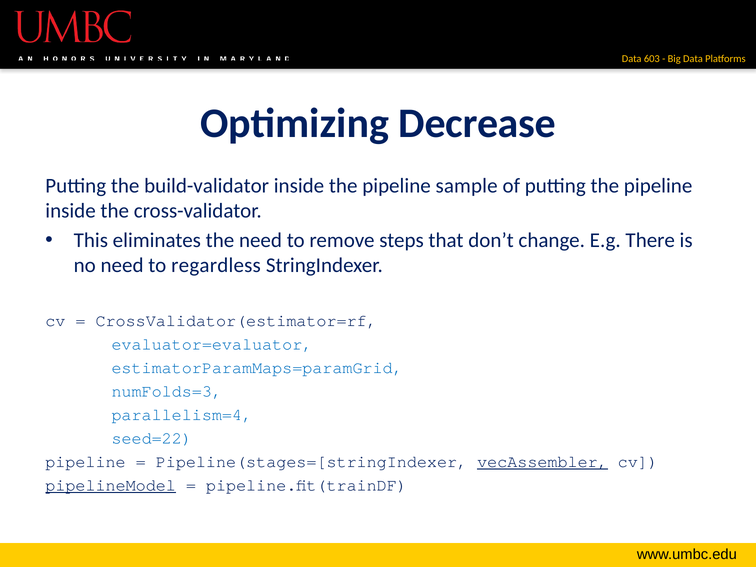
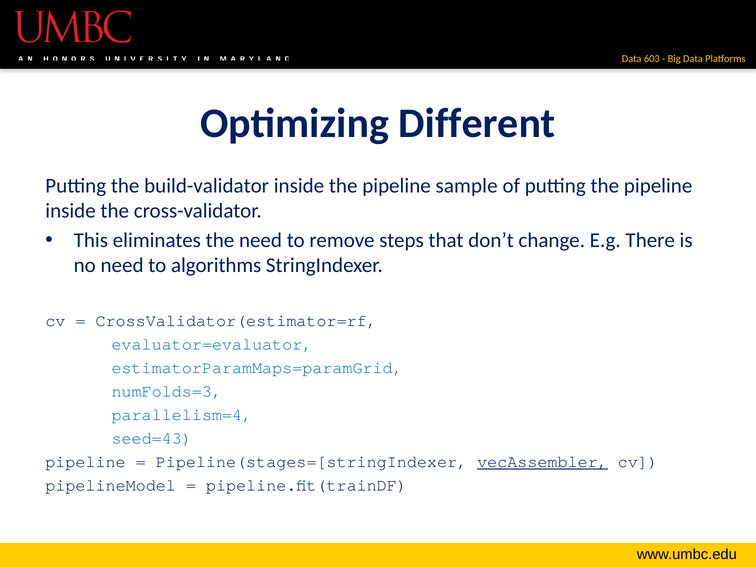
Decrease: Decrease -> Different
regardless: regardless -> algorithms
seed=22: seed=22 -> seed=43
pipelineModel underline: present -> none
